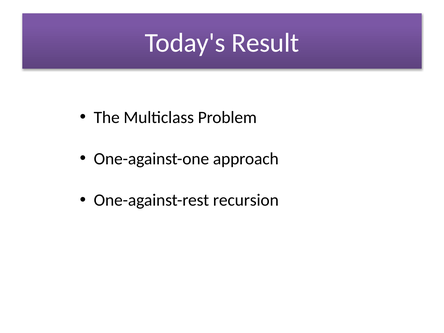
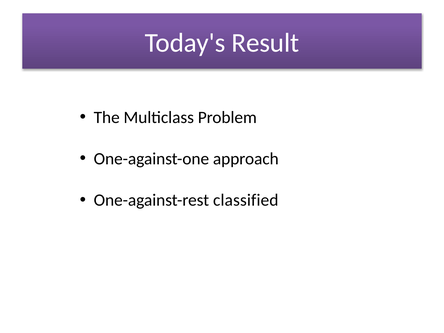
recursion: recursion -> classified
